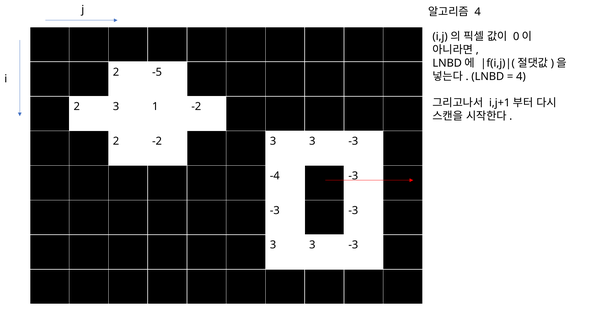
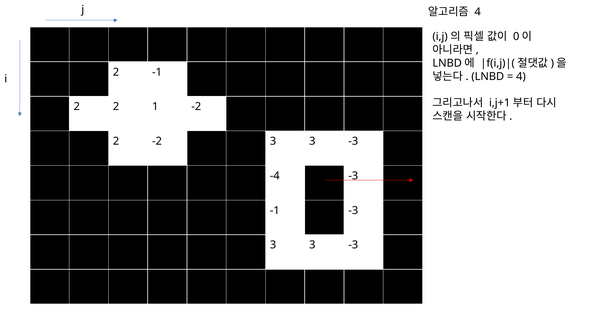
2 -5: -5 -> -1
2 3: 3 -> 2
-3 at (275, 211): -3 -> -1
